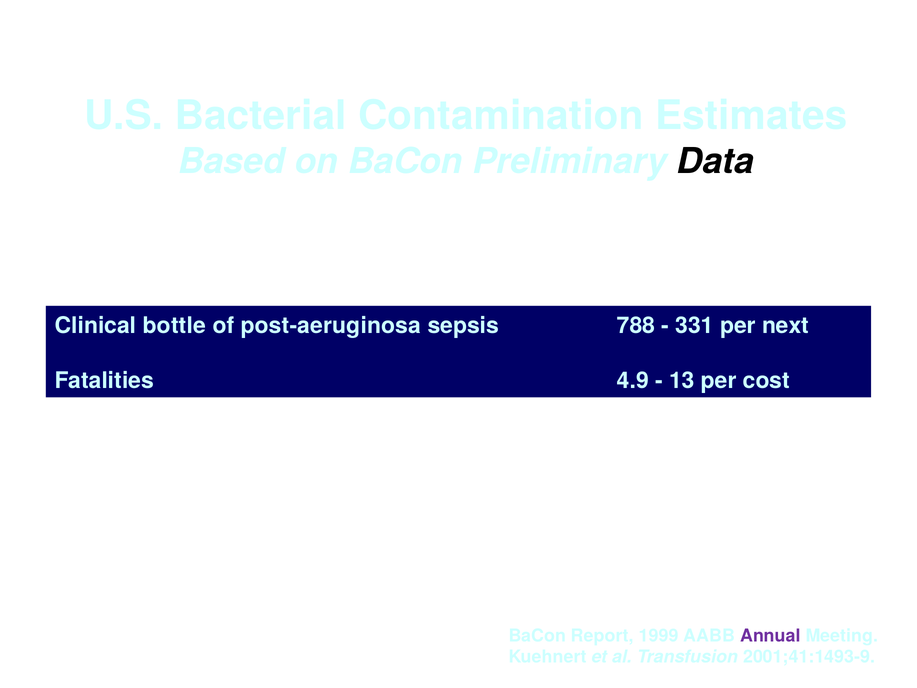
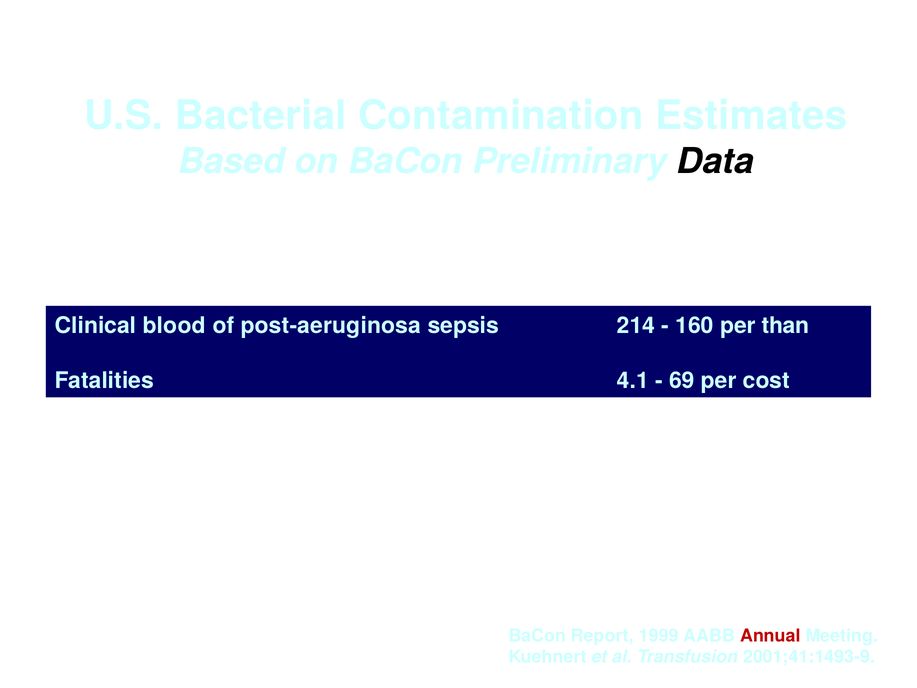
bottle: bottle -> blood
788: 788 -> 214
331: 331 -> 160
next: next -> than
4.9: 4.9 -> 4.1
13: 13 -> 69
Annual colour: purple -> red
